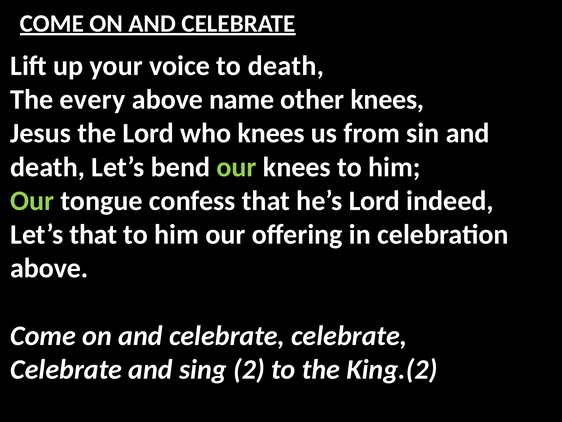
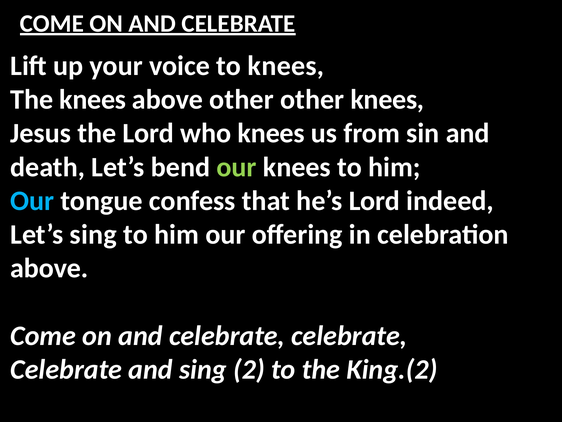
to death: death -> knees
The every: every -> knees
above name: name -> other
Our at (32, 201) colour: light green -> light blue
Let’s that: that -> sing
